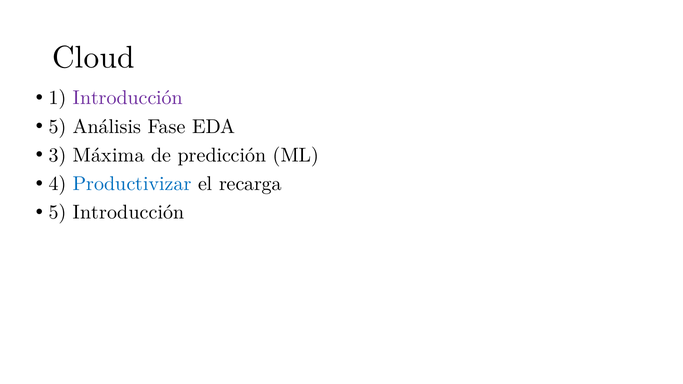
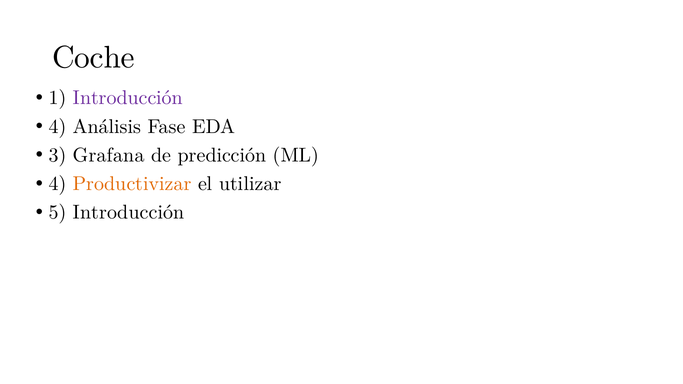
Cloud: Cloud -> Coche
5 at (58, 127): 5 -> 4
Máxima: Máxima -> Grafana
Productivizar colour: blue -> orange
recarga: recarga -> utilizar
